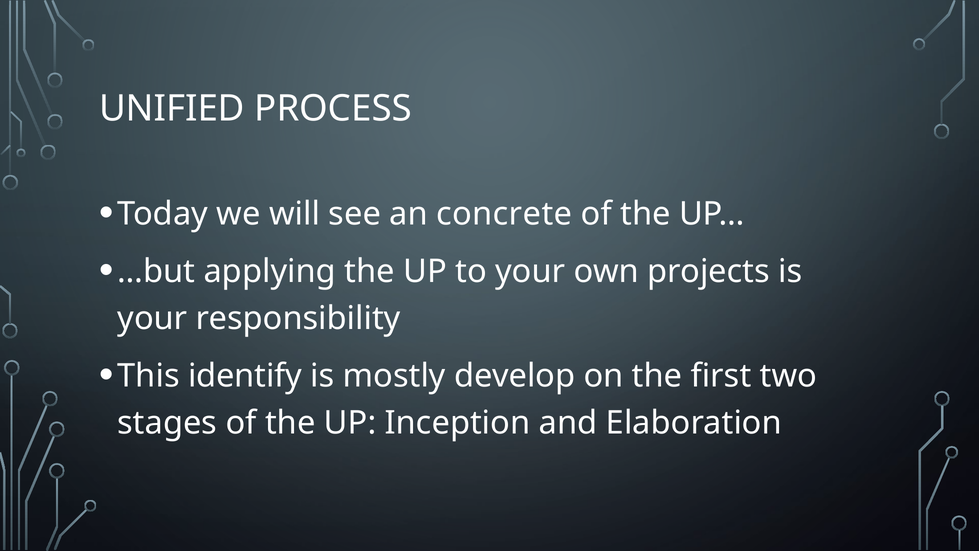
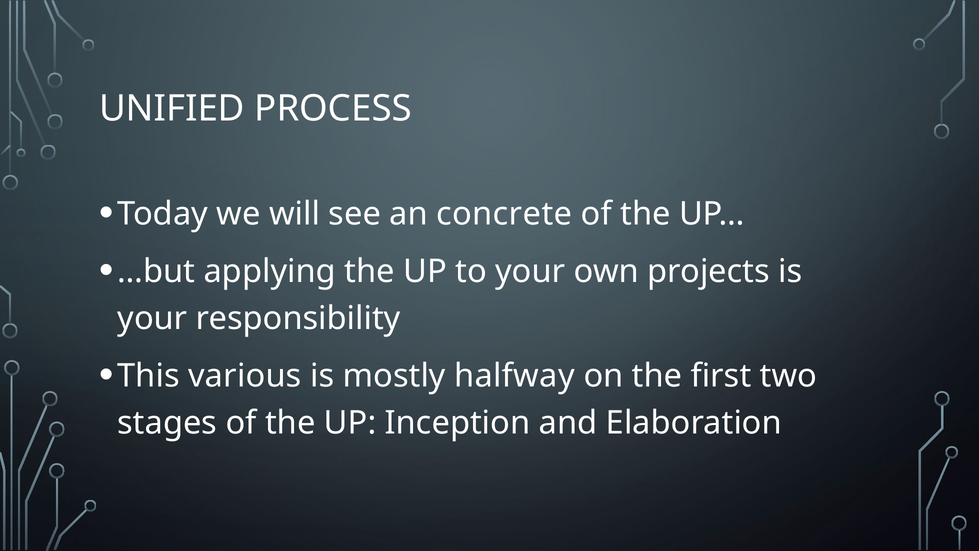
identify: identify -> various
develop: develop -> halfway
